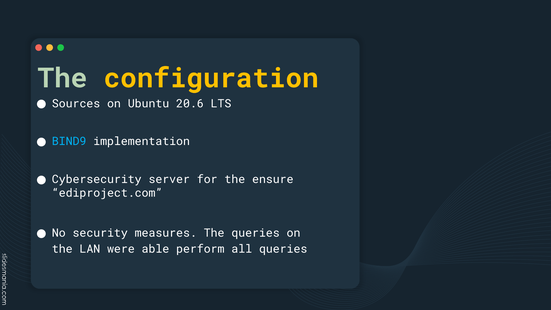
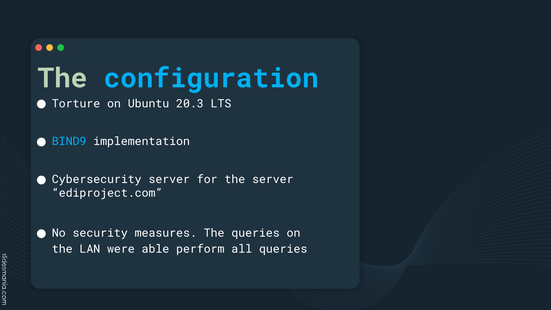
configuration colour: yellow -> light blue
Sources: Sources -> Torture
20.6: 20.6 -> 20.3
the ensure: ensure -> server
